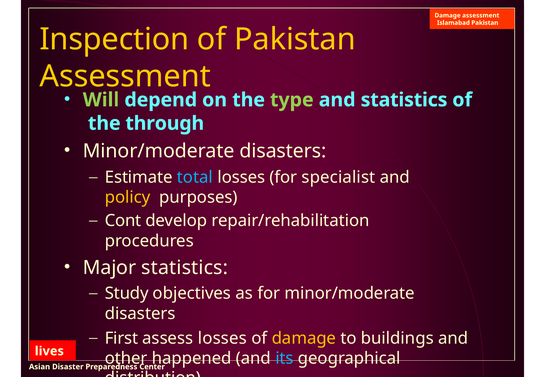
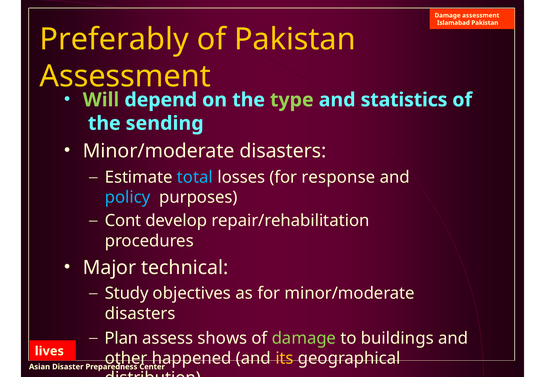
Inspection: Inspection -> Preferably
through: through -> sending
specialist: specialist -> response
policy colour: yellow -> light blue
Major statistics: statistics -> technical
First: First -> Plan
assess losses: losses -> shows
damage at (304, 338) colour: yellow -> light green
its colour: light blue -> yellow
